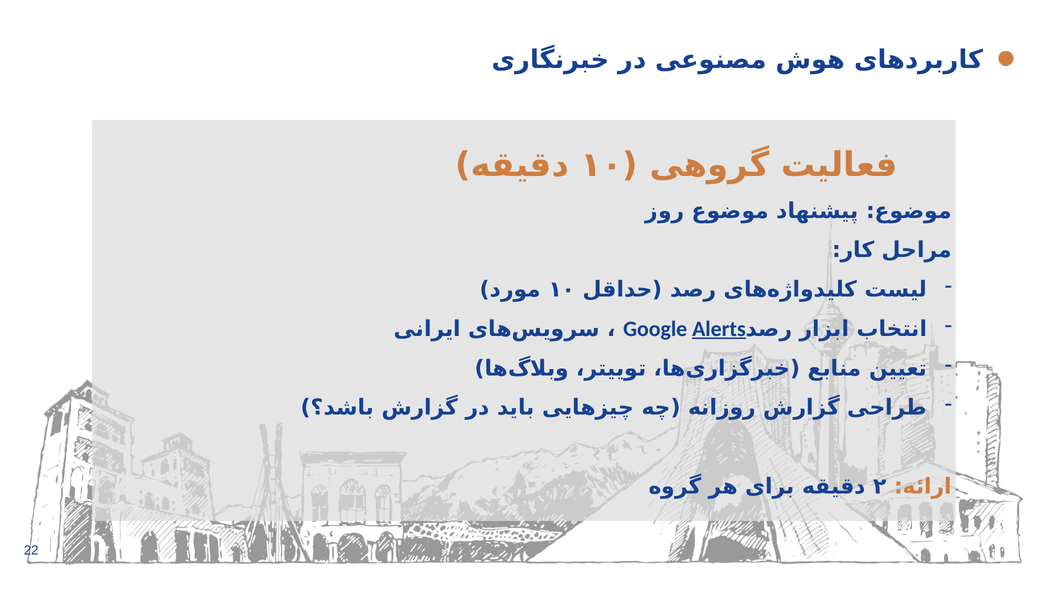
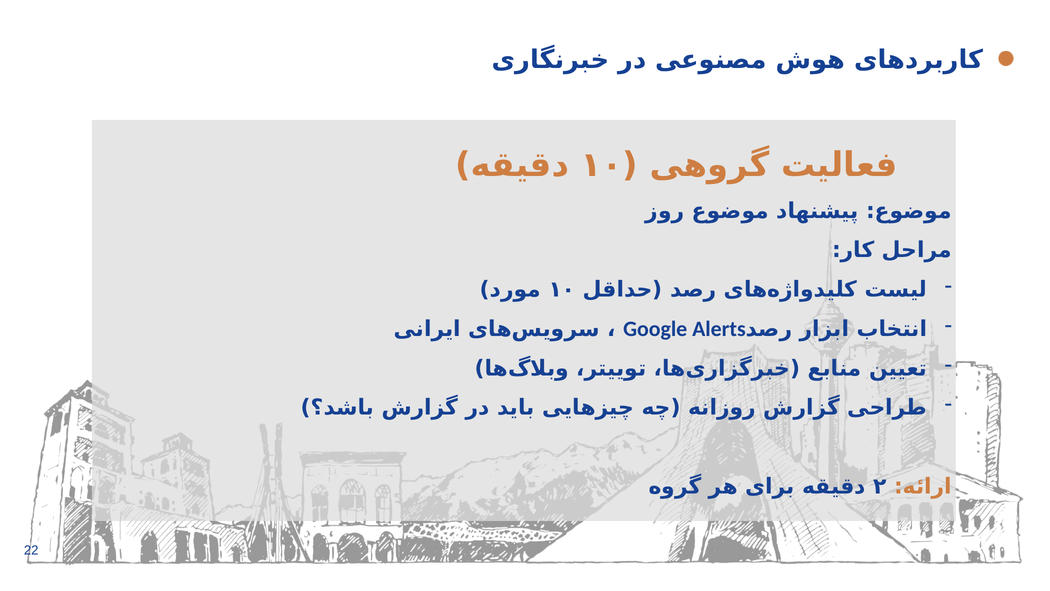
Alerts underline: present -> none
